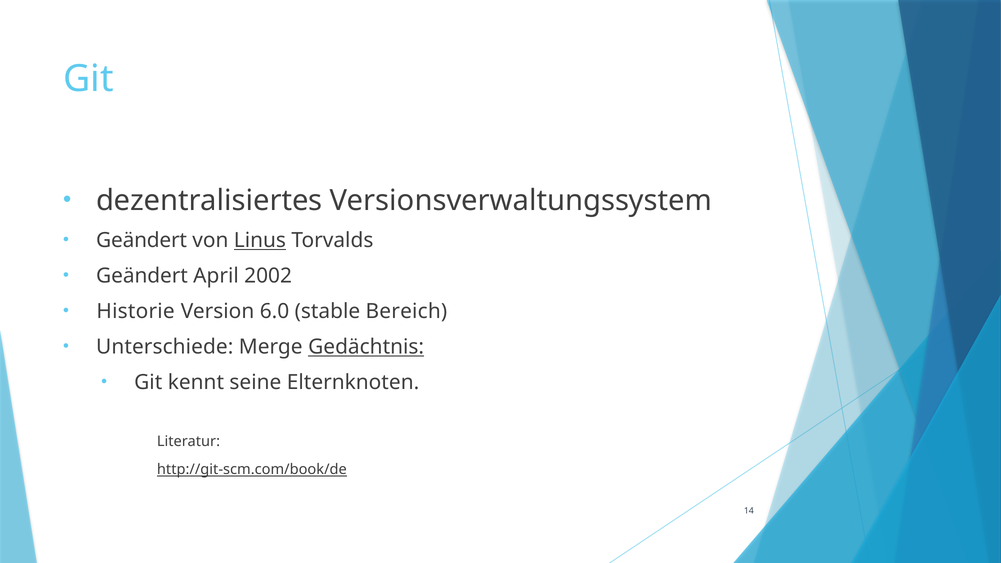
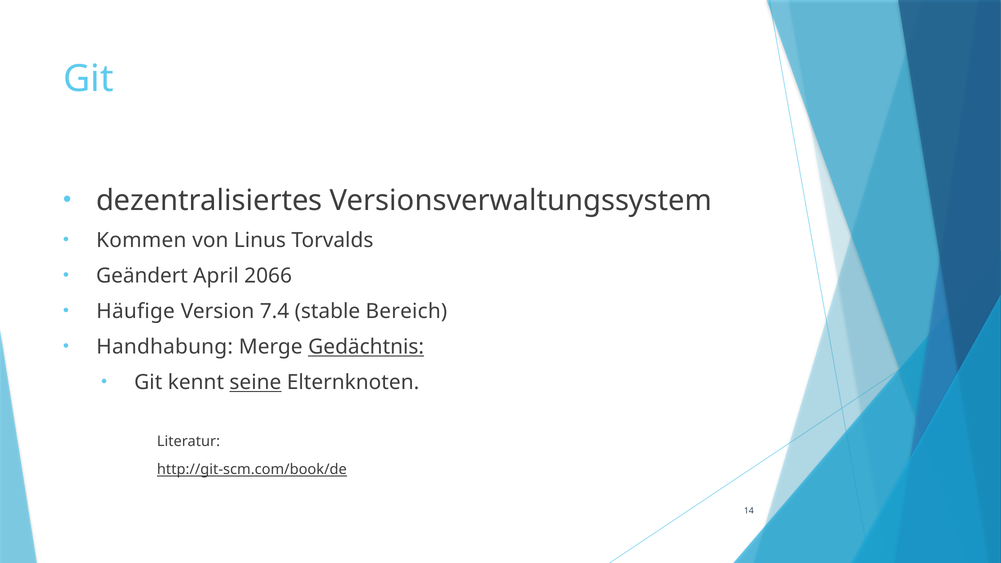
Geändert at (142, 241): Geändert -> Kommen
Linus underline: present -> none
2002: 2002 -> 2066
Historie: Historie -> Häufige
6.0: 6.0 -> 7.4
Unterschiede: Unterschiede -> Handhabung
seine underline: none -> present
